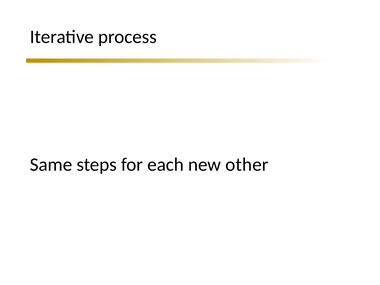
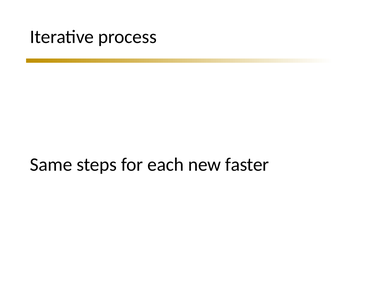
other: other -> faster
